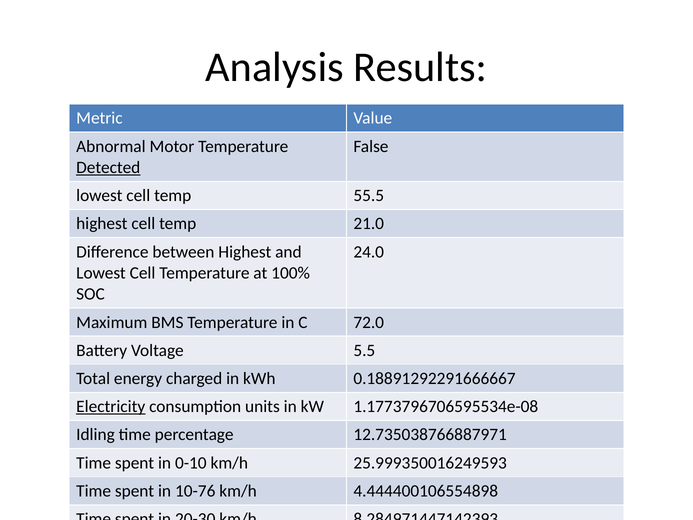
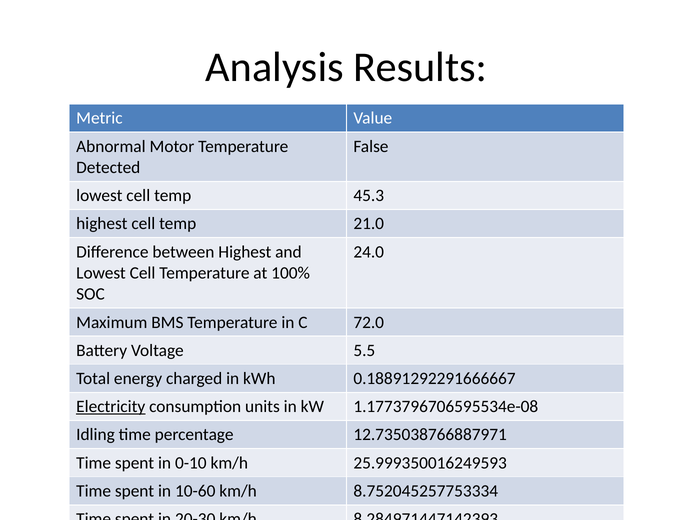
Detected underline: present -> none
55.5: 55.5 -> 45.3
10-76: 10-76 -> 10-60
4.444400106554898: 4.444400106554898 -> 8.752045257753334
